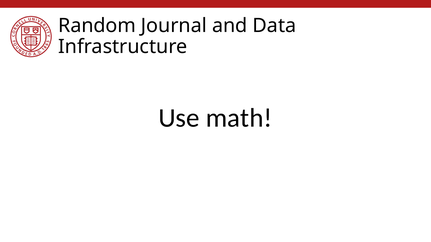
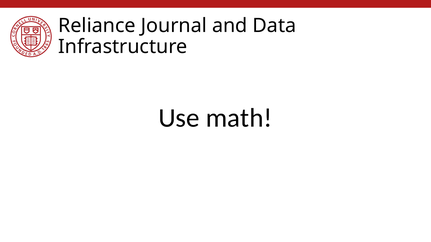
Random: Random -> Reliance
